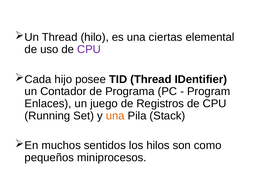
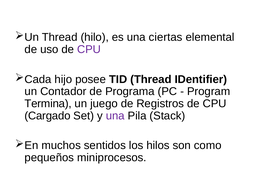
Enlaces: Enlaces -> Termina
Running: Running -> Cargado
una at (115, 116) colour: orange -> purple
